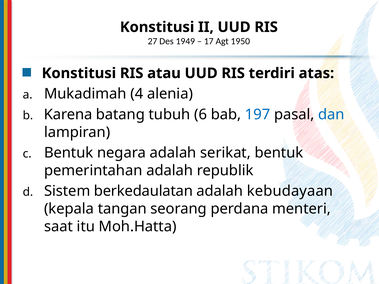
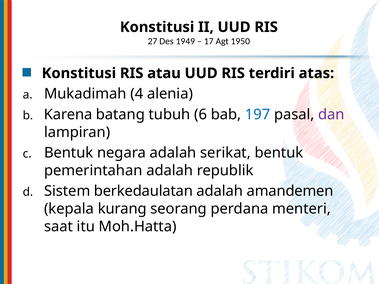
dan colour: blue -> purple
kebudayaan: kebudayaan -> amandemen
tangan: tangan -> kurang
